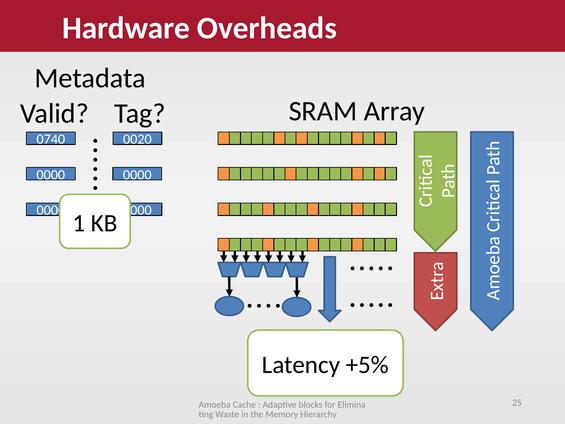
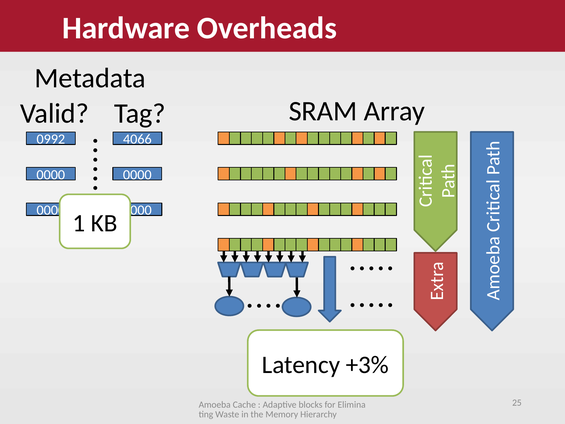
0740: 0740 -> 0992
0020: 0020 -> 4066
+5%: +5% -> +3%
